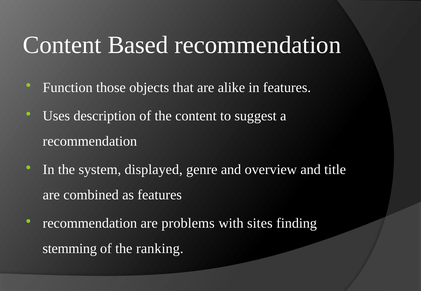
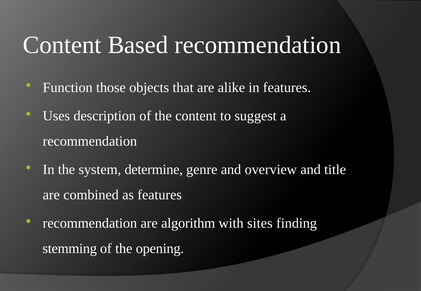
displayed: displayed -> determine
problems: problems -> algorithm
ranking: ranking -> opening
